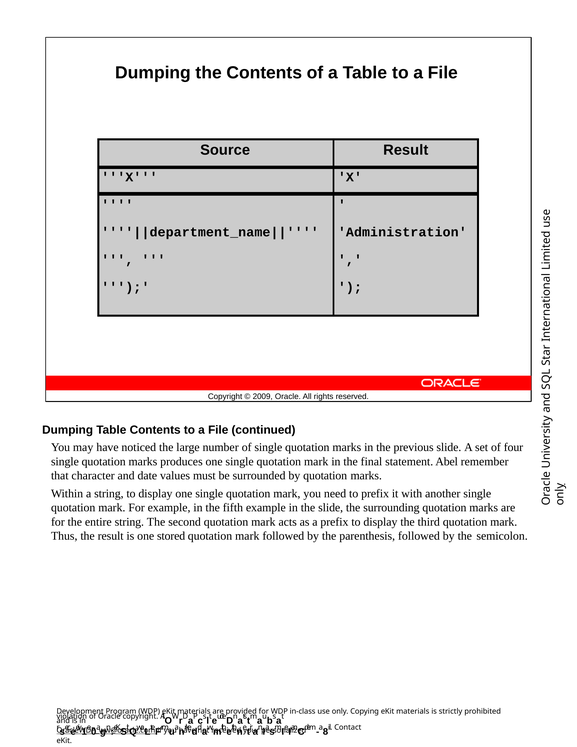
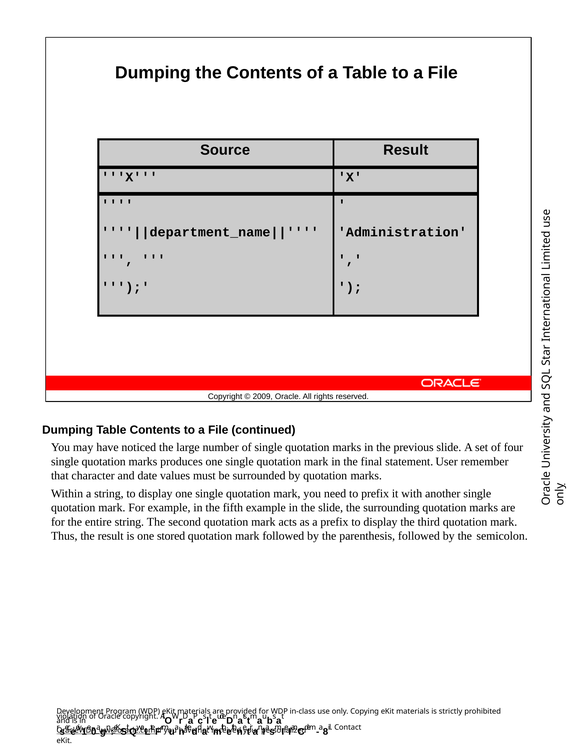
Abel: Abel -> User
